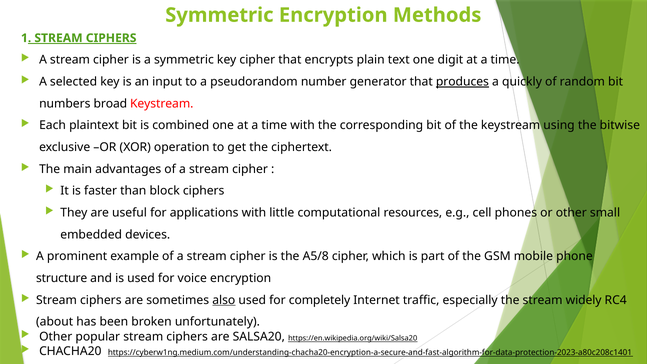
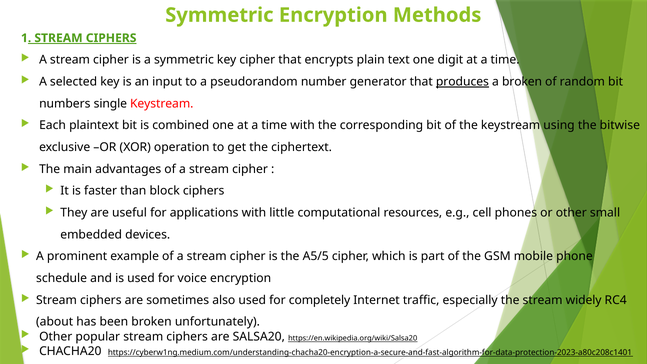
a quickly: quickly -> broken
broad: broad -> single
A5/8: A5/8 -> A5/5
structure: structure -> schedule
also underline: present -> none
